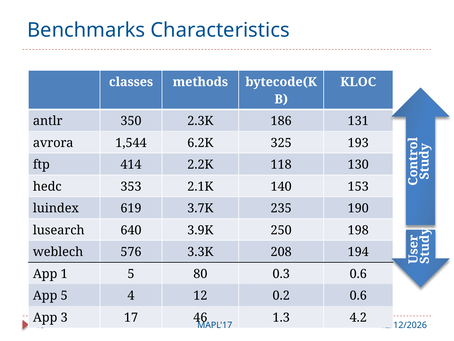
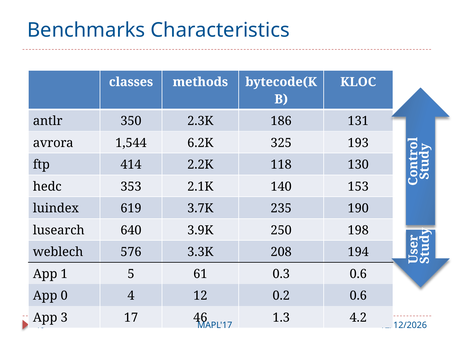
80: 80 -> 61
App 5: 5 -> 0
